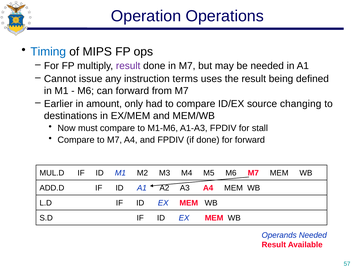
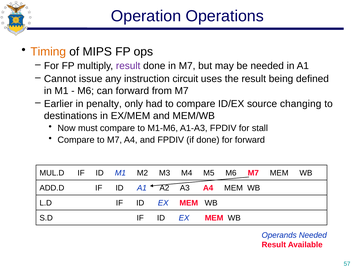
Timing colour: blue -> orange
terms: terms -> circuit
amount: amount -> penalty
